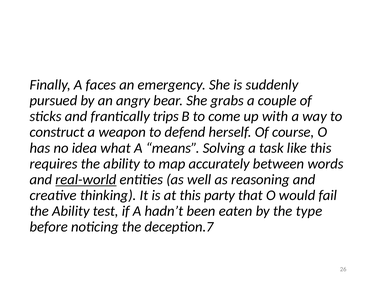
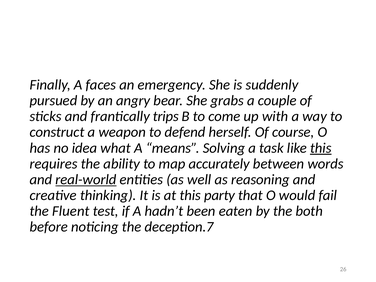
this at (321, 148) underline: none -> present
Ability at (71, 211): Ability -> Fluent
type: type -> both
